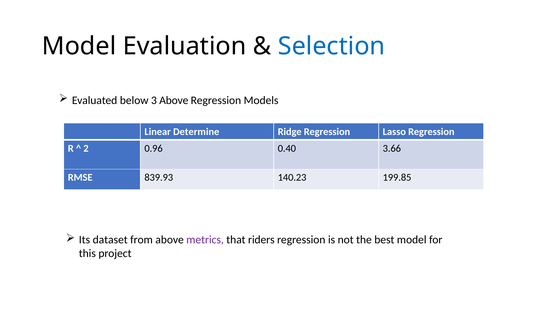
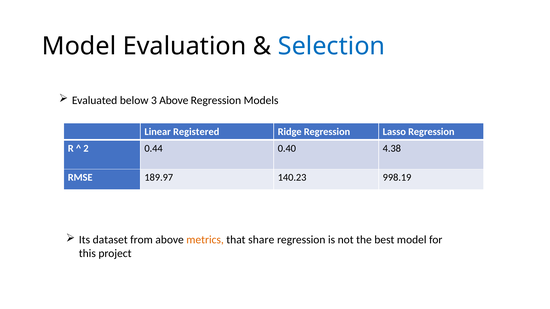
Determine: Determine -> Registered
0.96: 0.96 -> 0.44
3.66: 3.66 -> 4.38
839.93: 839.93 -> 189.97
199.85: 199.85 -> 998.19
metrics colour: purple -> orange
riders: riders -> share
